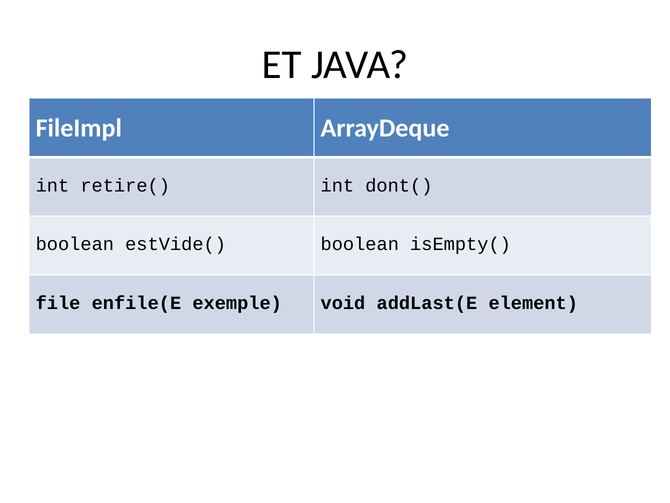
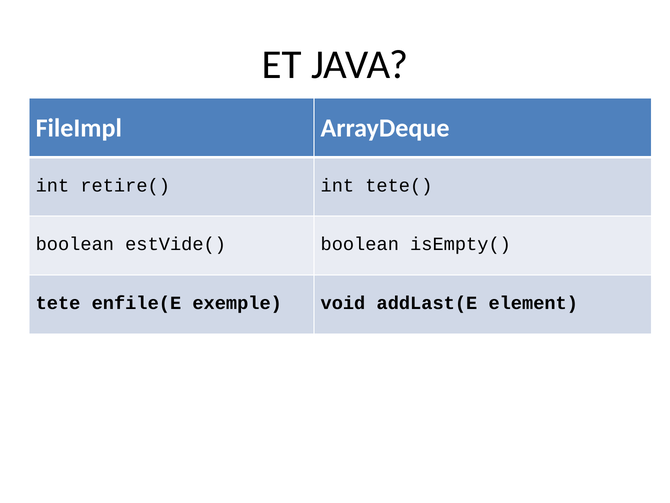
dont(: dont( -> tete(
file: file -> tete
